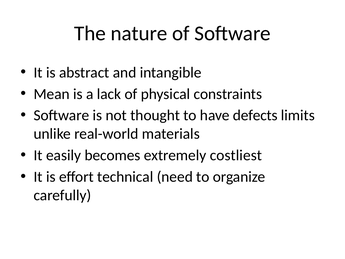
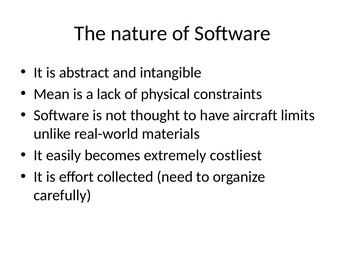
defects: defects -> aircraft
technical: technical -> collected
